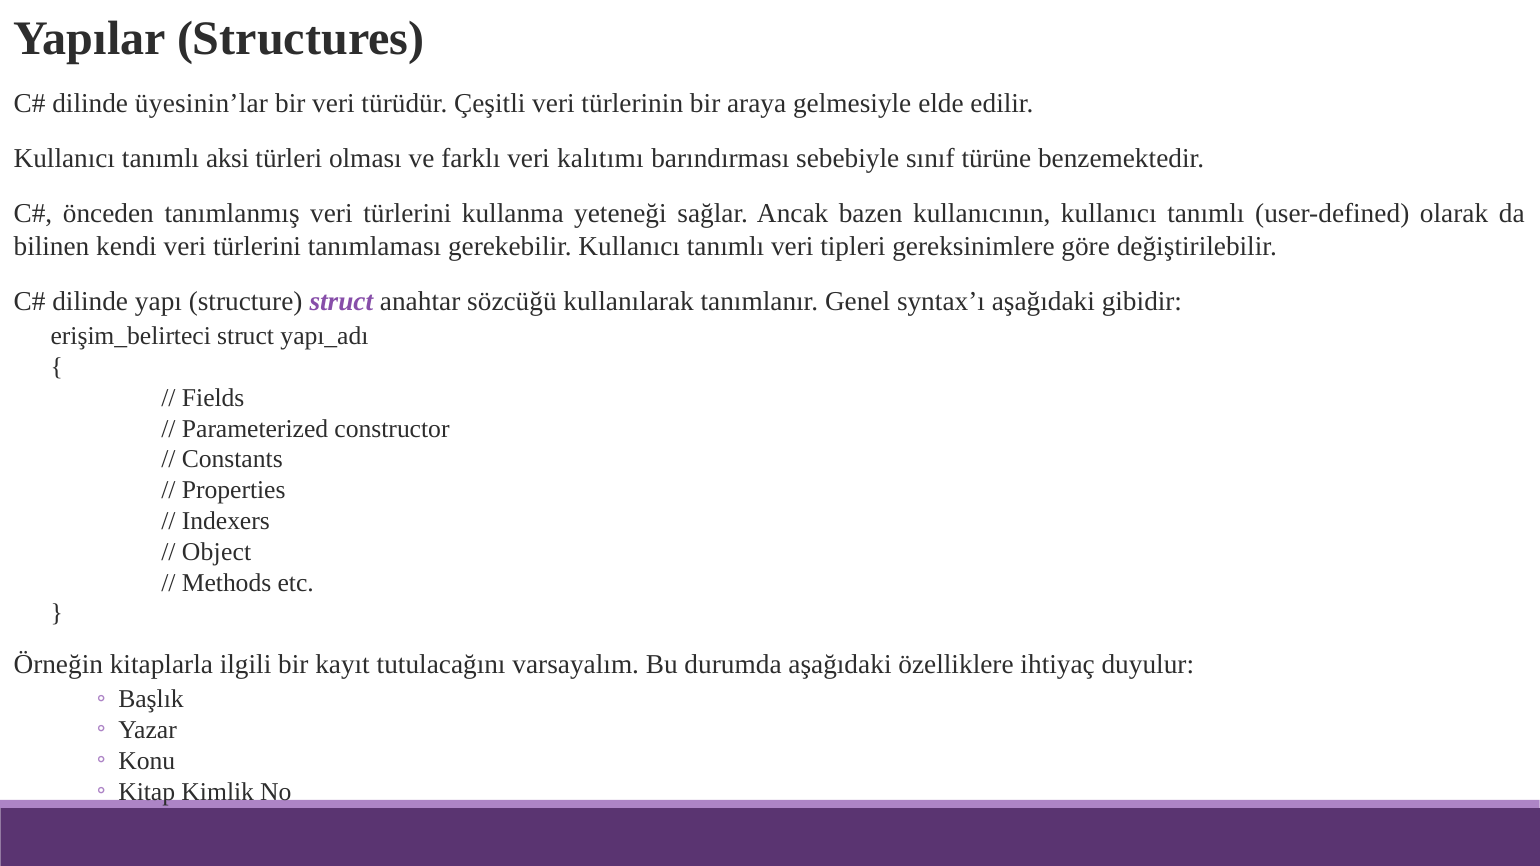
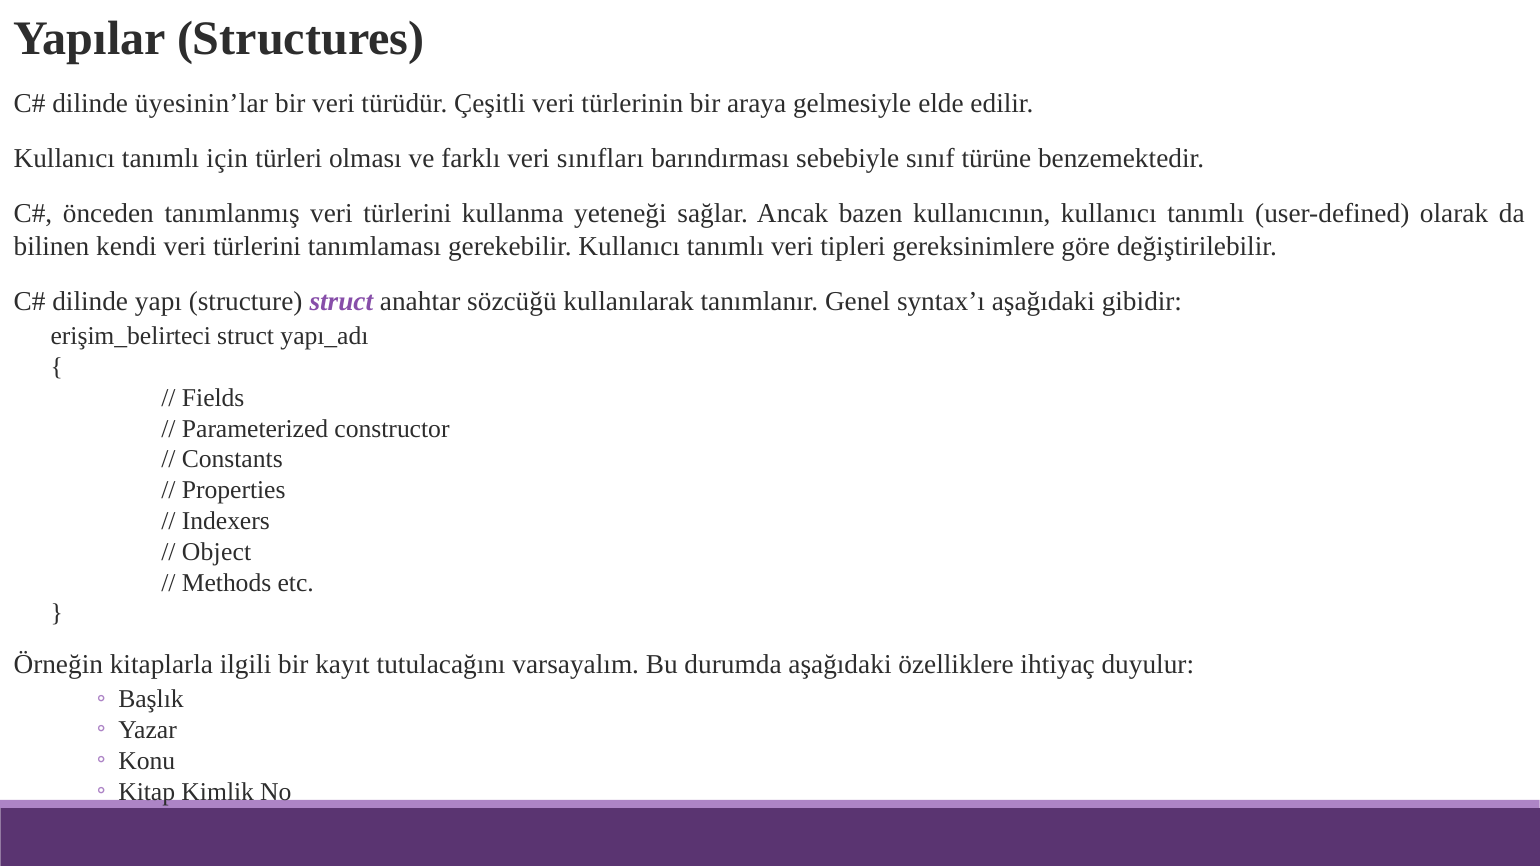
aksi: aksi -> için
kalıtımı: kalıtımı -> sınıfları
